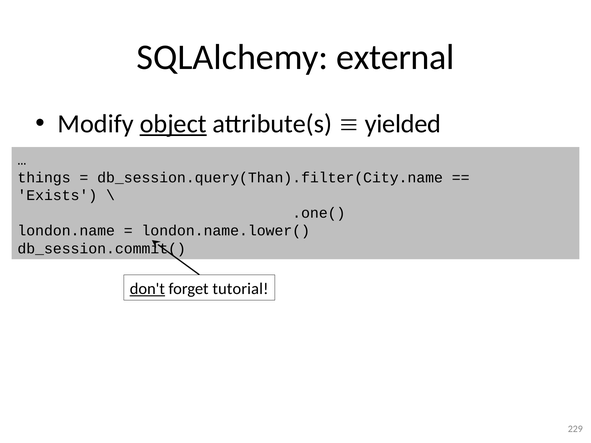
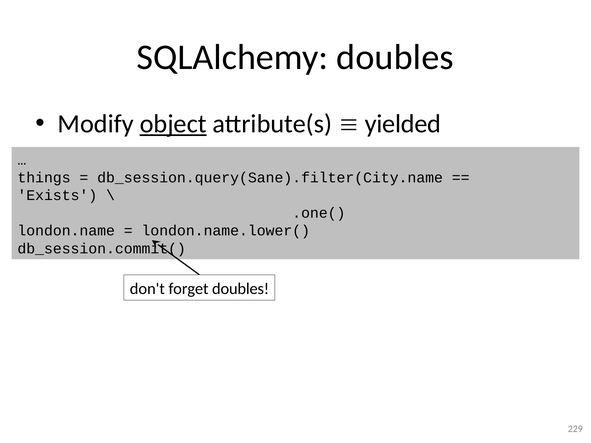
SQLAlchemy external: external -> doubles
db_session.query(Than).filter(City.name: db_session.query(Than).filter(City.name -> db_session.query(Sane).filter(City.name
don't underline: present -> none
forget tutorial: tutorial -> doubles
